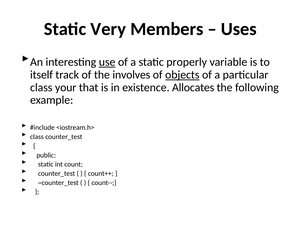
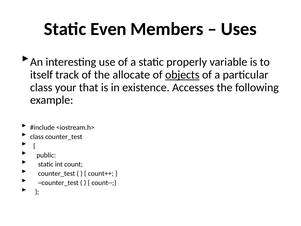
Very: Very -> Even
use underline: present -> none
involves: involves -> allocate
Allocates: Allocates -> Accesses
